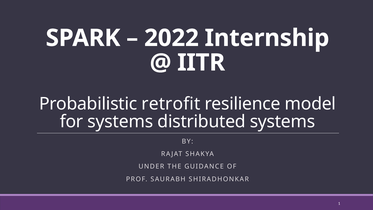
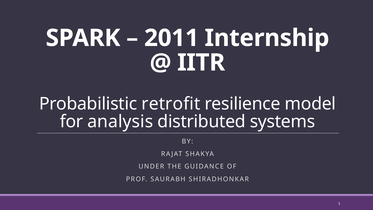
2022: 2022 -> 2011
for systems: systems -> analysis
